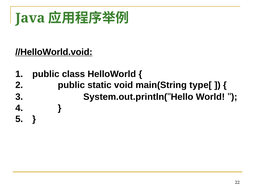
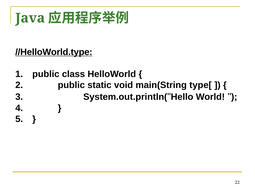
//HelloWorld.void: //HelloWorld.void -> //HelloWorld.type
